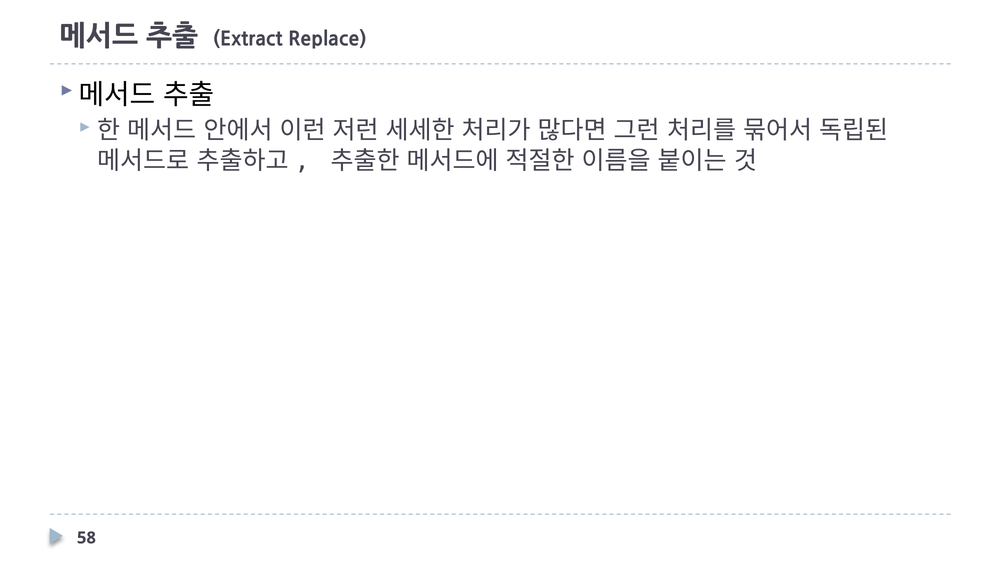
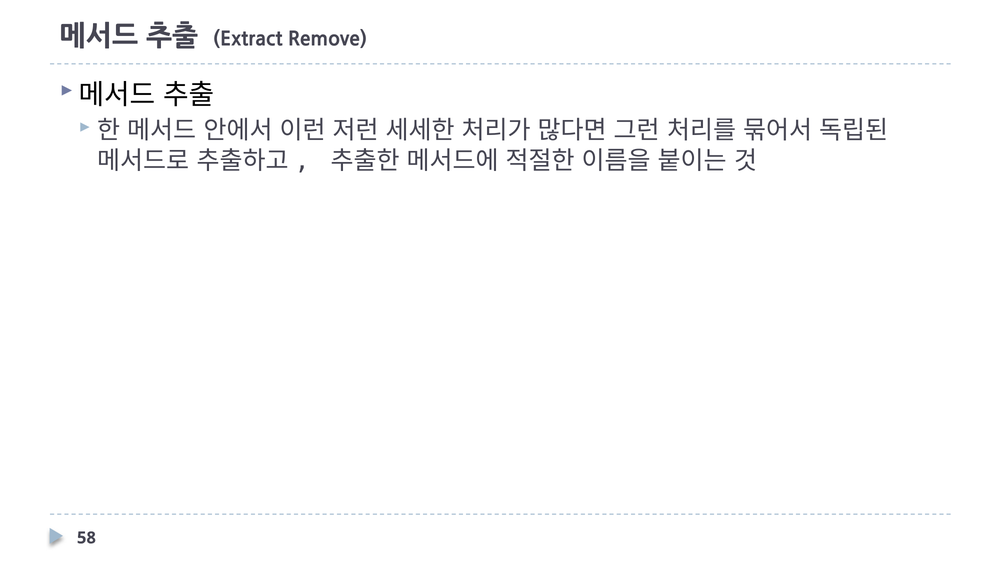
Replace: Replace -> Remove
